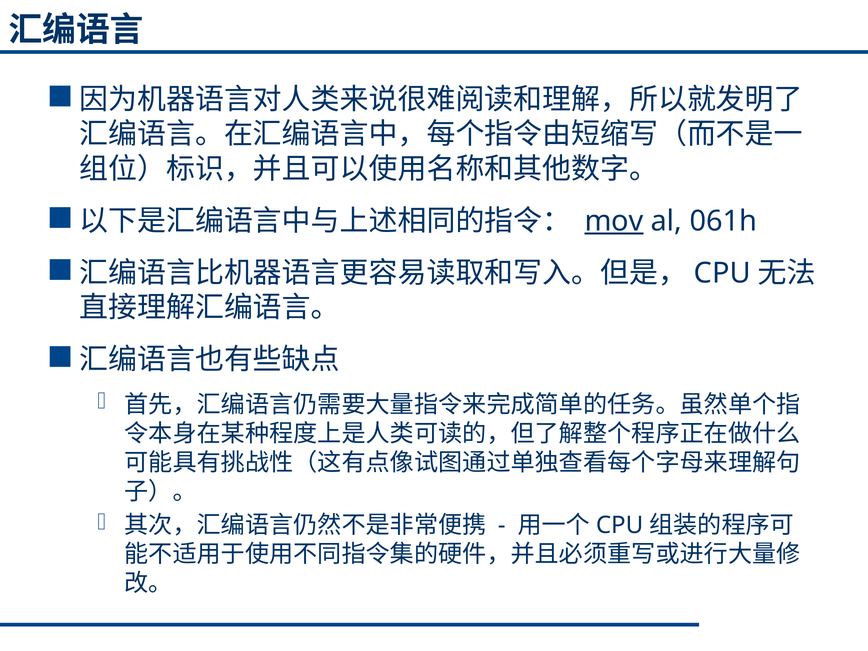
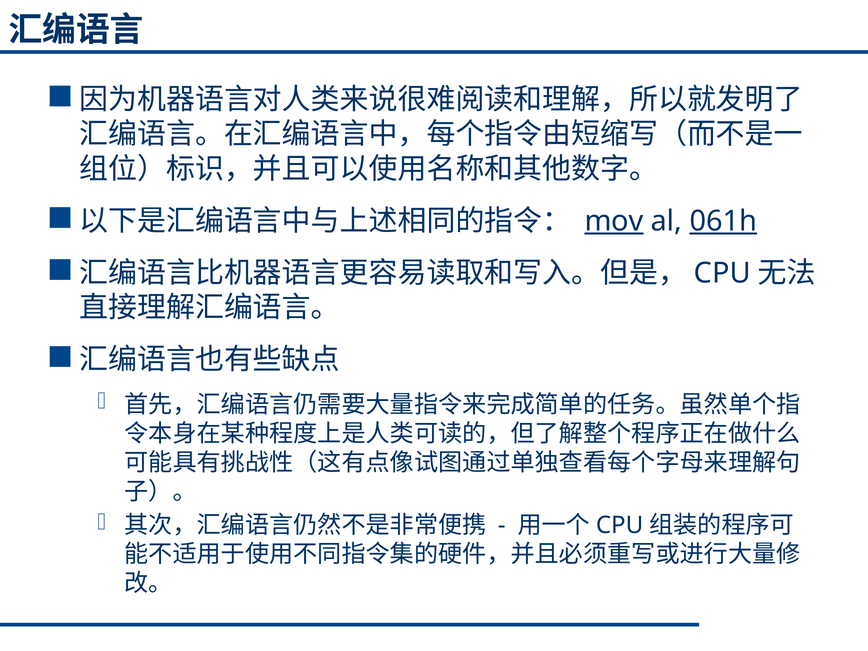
061h underline: none -> present
